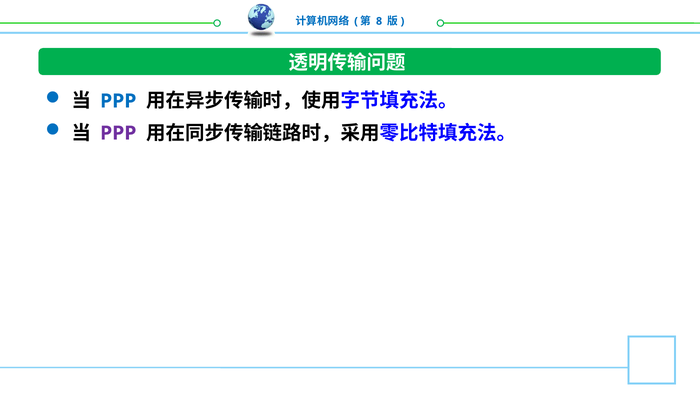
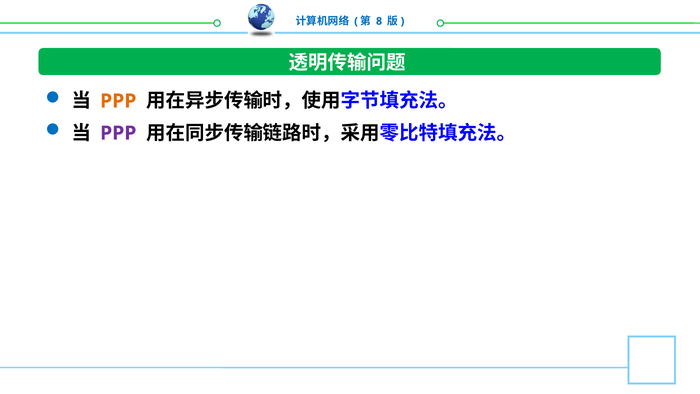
PPP at (118, 101) colour: blue -> orange
